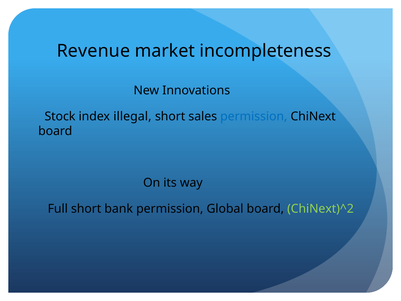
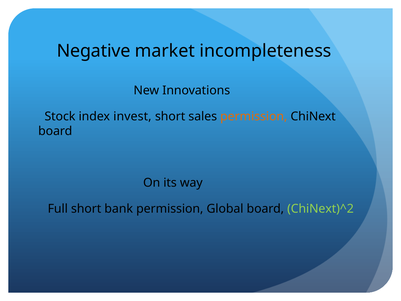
Revenue: Revenue -> Negative
illegal: illegal -> invest
permission at (254, 116) colour: blue -> orange
